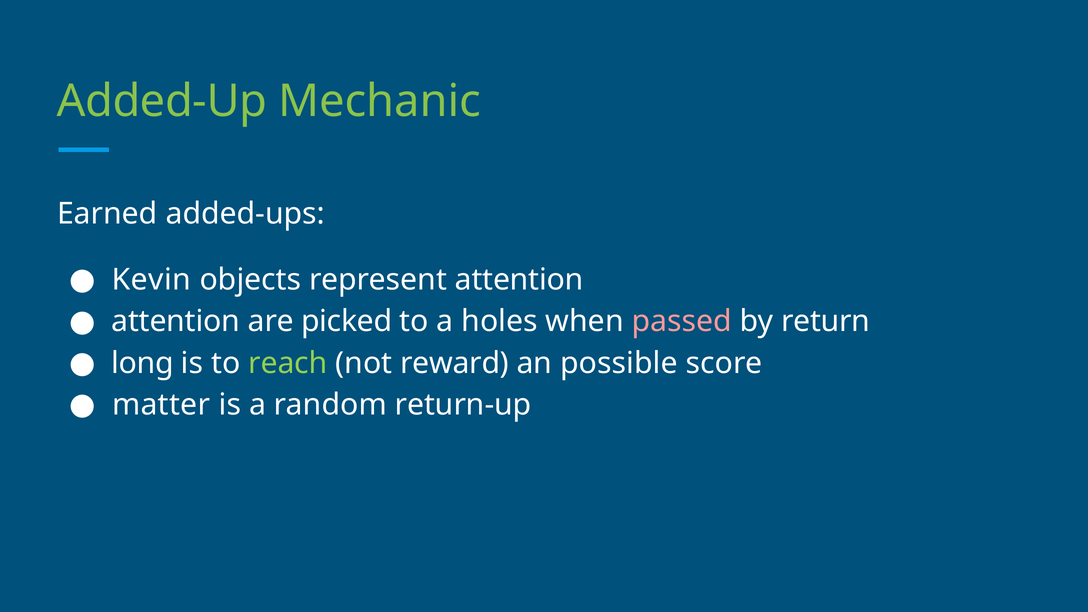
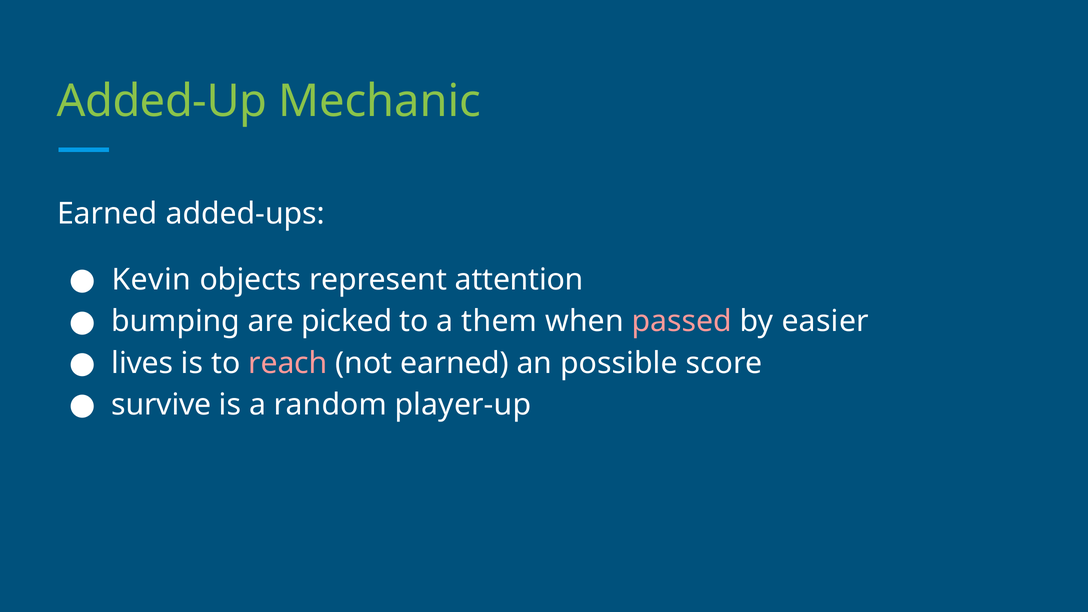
attention at (176, 321): attention -> bumping
holes: holes -> them
return: return -> easier
long: long -> lives
reach colour: light green -> pink
not reward: reward -> earned
matter: matter -> survive
return-up: return-up -> player-up
